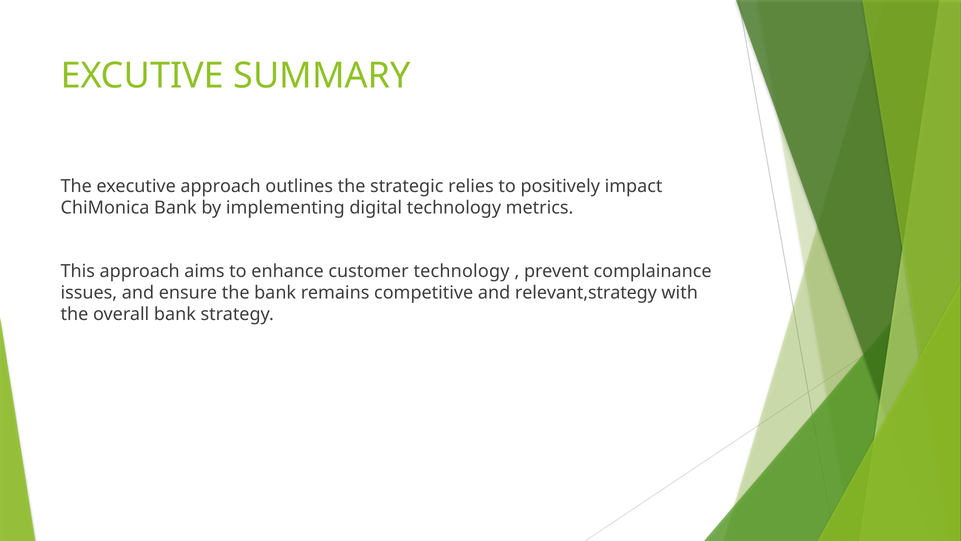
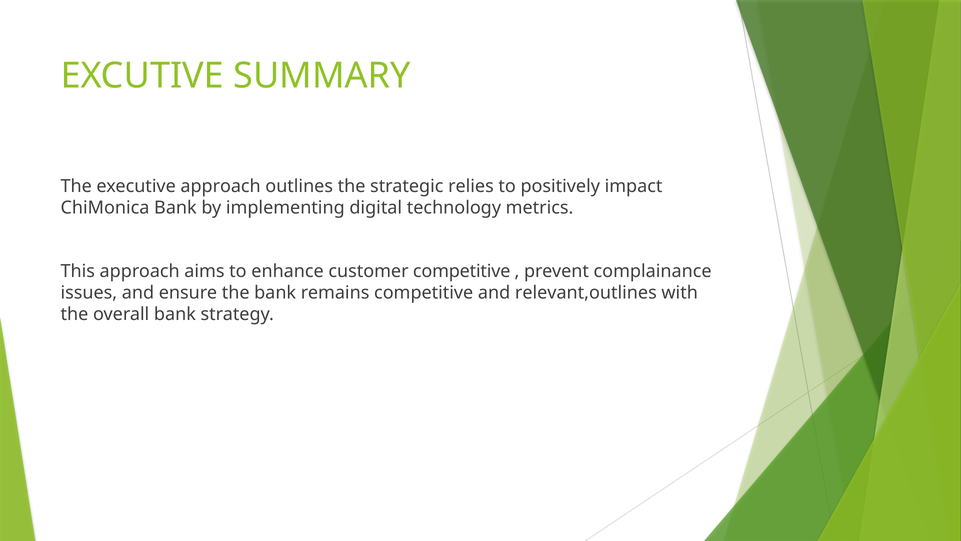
customer technology: technology -> competitive
relevant,strategy: relevant,strategy -> relevant,outlines
